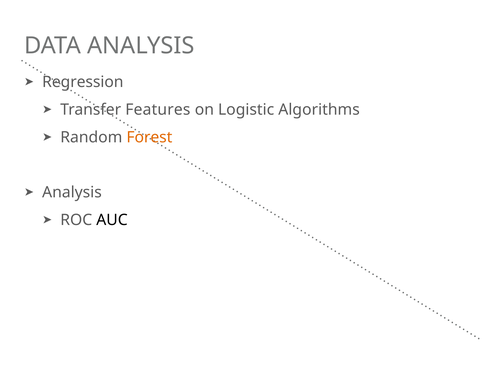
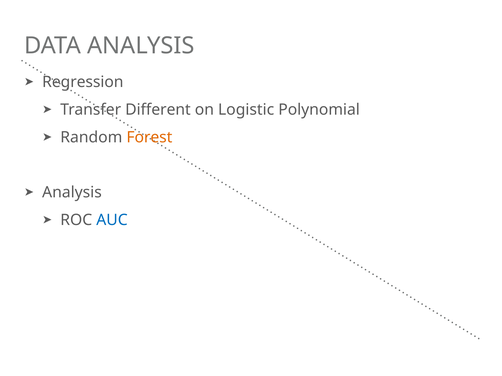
Features: Features -> Different
Algorithms: Algorithms -> Polynomial
AUC colour: black -> blue
